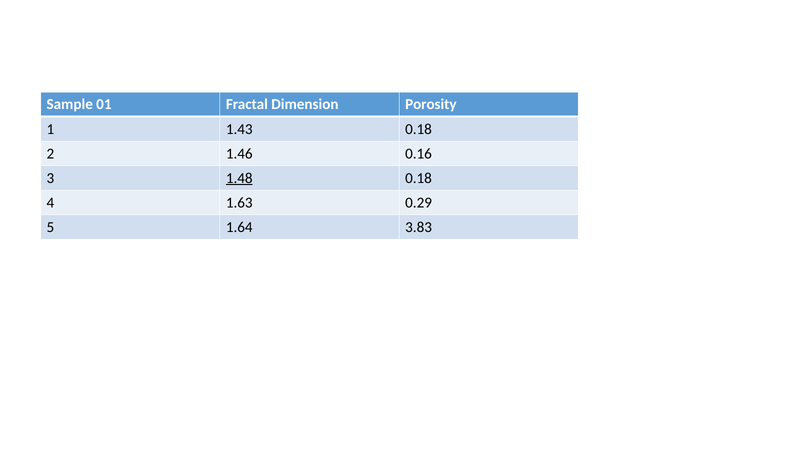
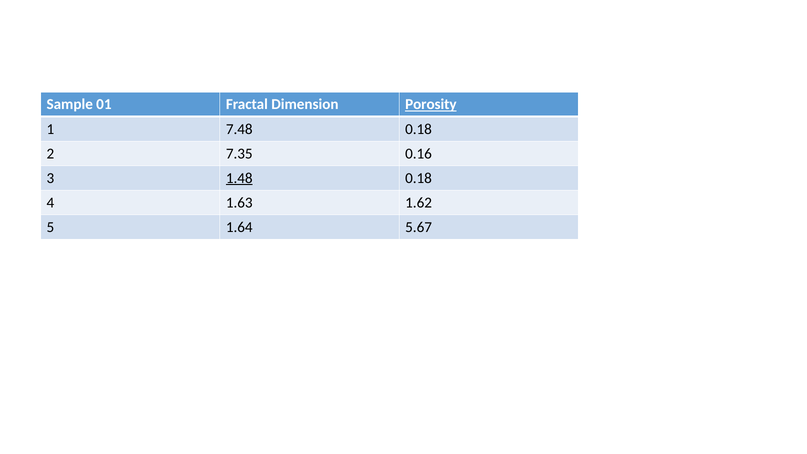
Porosity underline: none -> present
1.43: 1.43 -> 7.48
1.46: 1.46 -> 7.35
0.29: 0.29 -> 1.62
3.83: 3.83 -> 5.67
